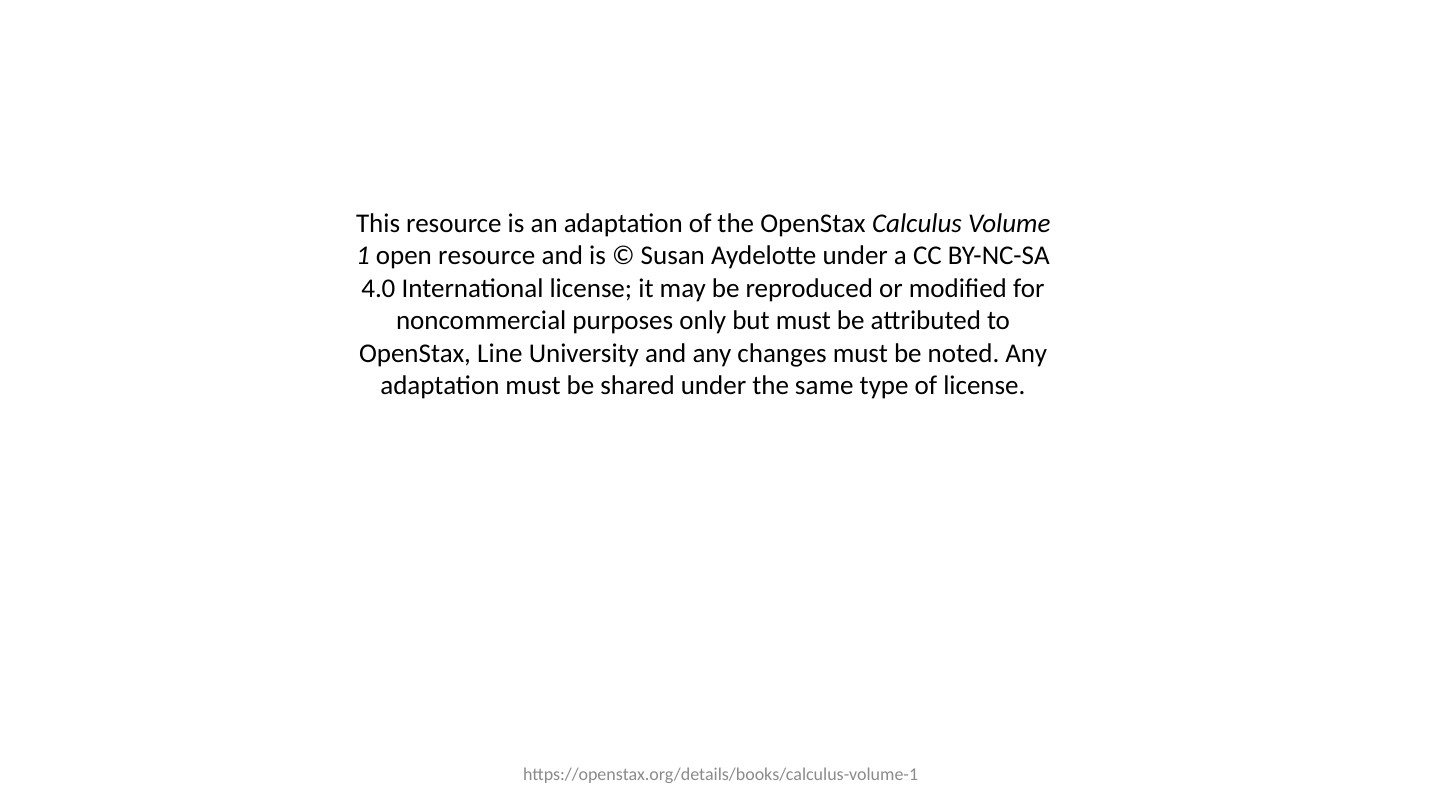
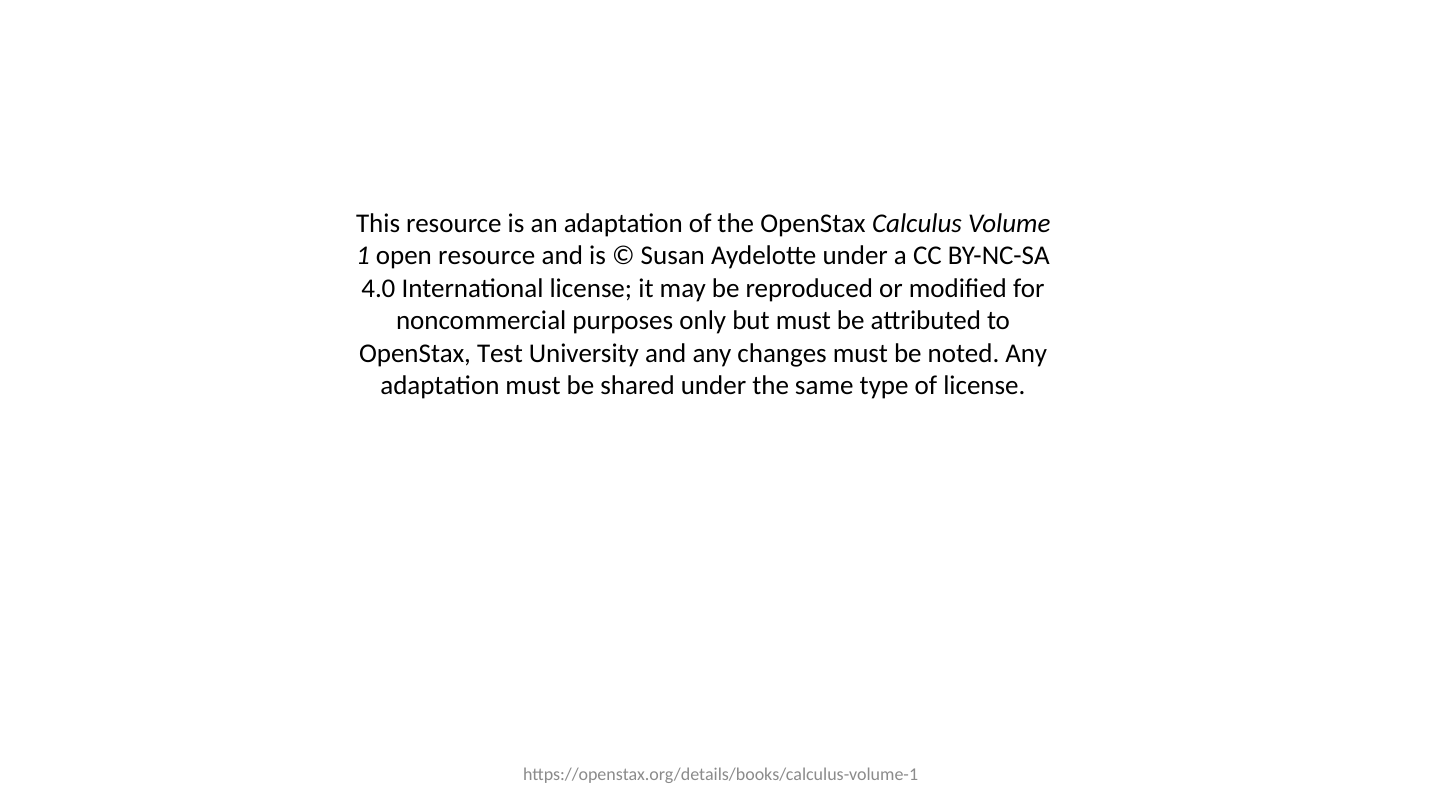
Line: Line -> Test
